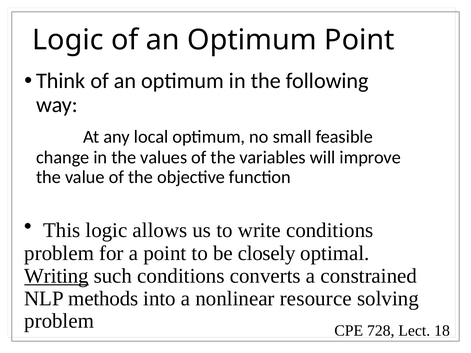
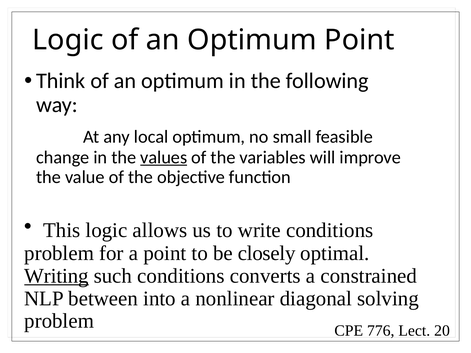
values underline: none -> present
methods: methods -> between
resource: resource -> diagonal
728: 728 -> 776
18: 18 -> 20
